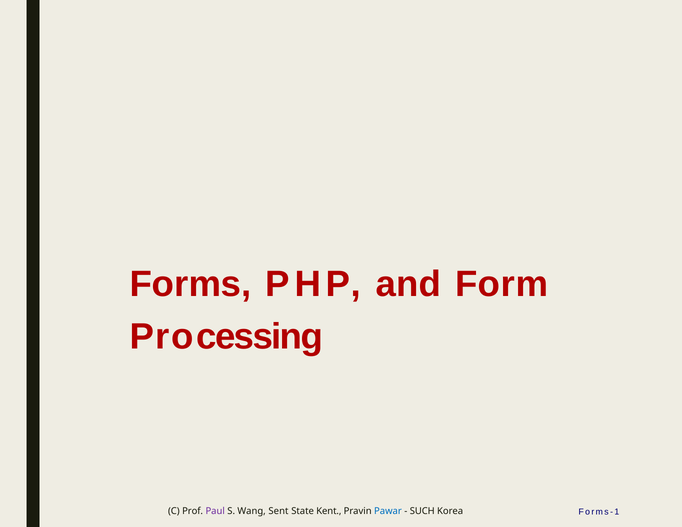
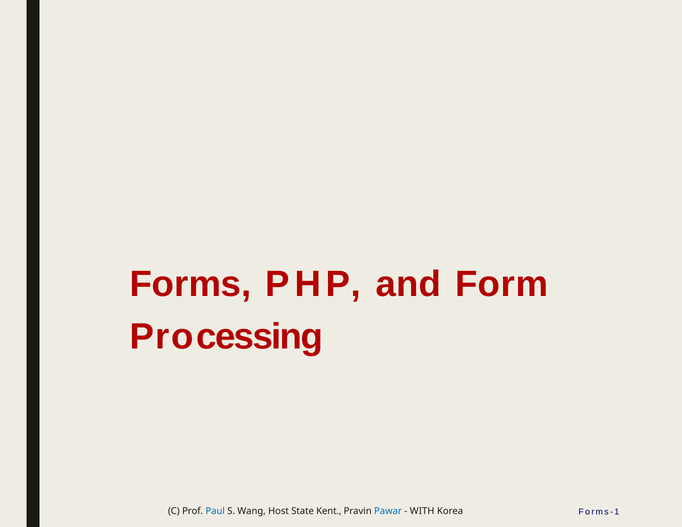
Paul colour: purple -> blue
Sent: Sent -> Host
SUCH: SUCH -> WITH
